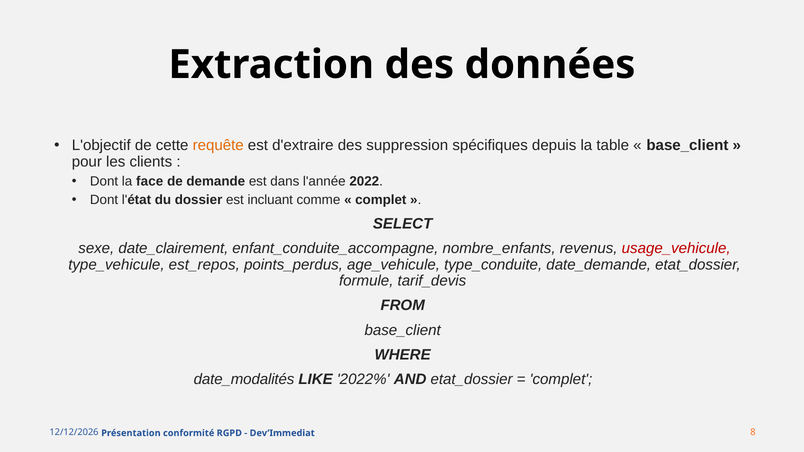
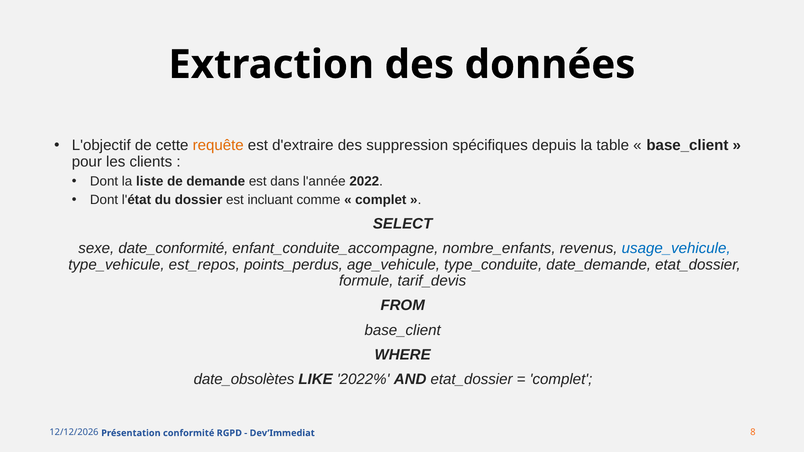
face: face -> liste
date_clairement: date_clairement -> date_conformité
usage_vehicule colour: red -> blue
date_modalités: date_modalités -> date_obsolètes
